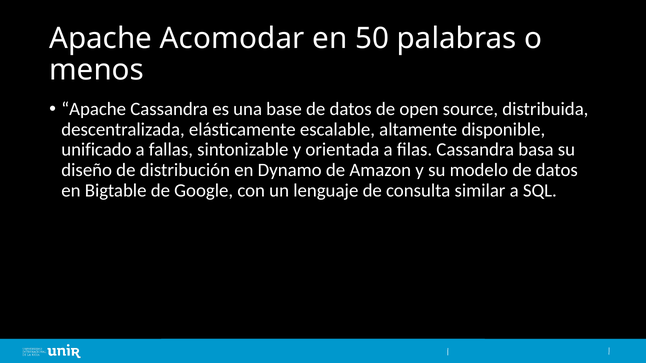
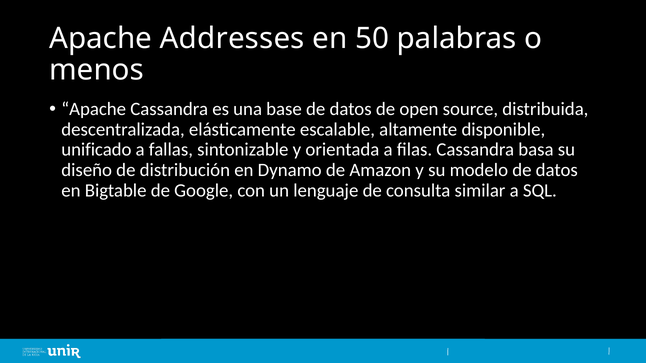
Acomodar: Acomodar -> Addresses
